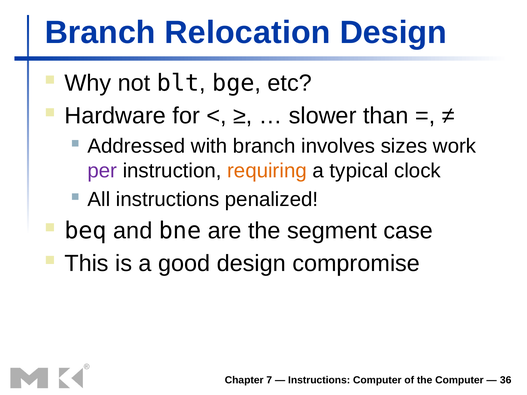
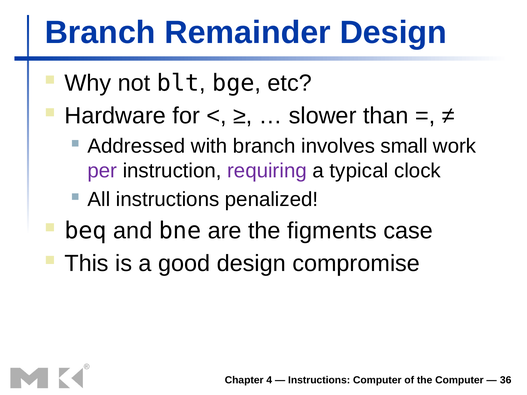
Relocation: Relocation -> Remainder
sizes: sizes -> small
requiring colour: orange -> purple
segment: segment -> figments
7: 7 -> 4
